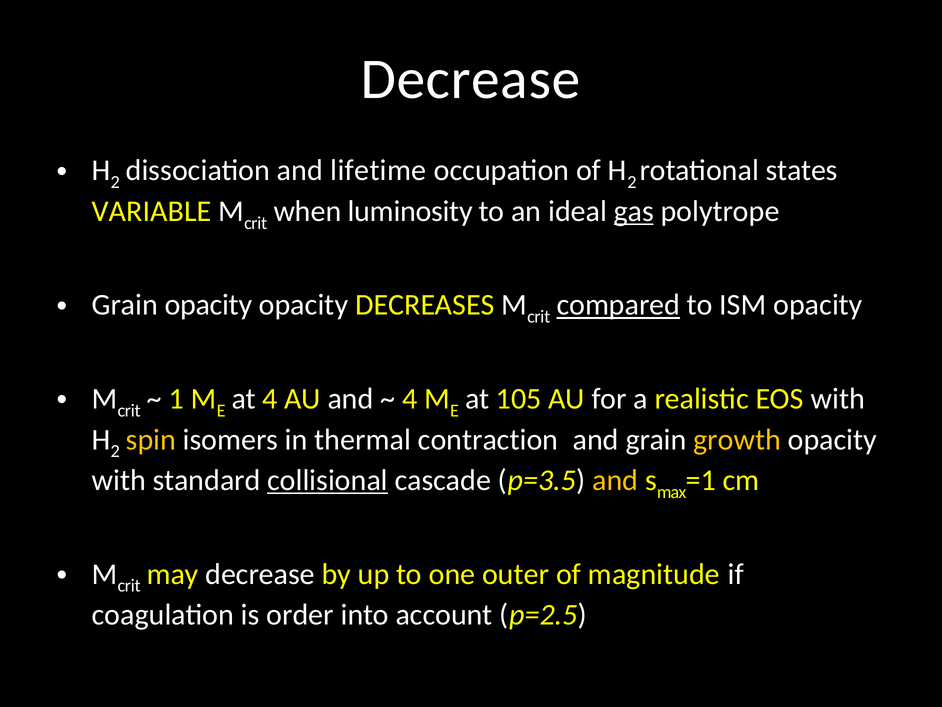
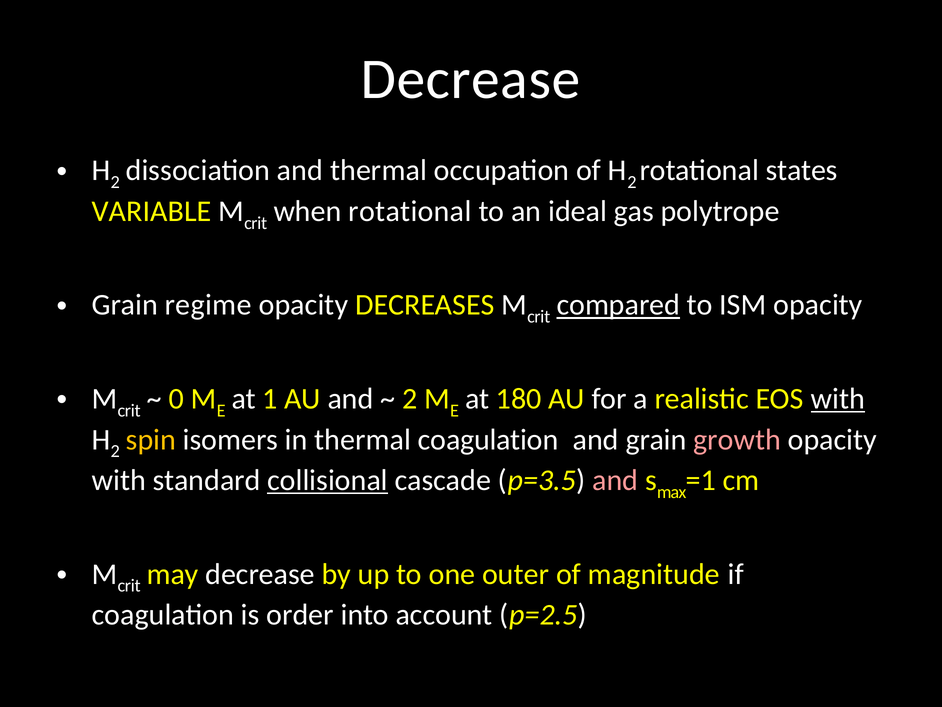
and lifetime: lifetime -> thermal
when luminosity: luminosity -> rotational
gas underline: present -> none
Grain opacity: opacity -> regime
1: 1 -> 0
at 4: 4 -> 1
4 at (410, 398): 4 -> 2
105: 105 -> 180
with at (838, 398) underline: none -> present
thermal contraction: contraction -> coagulation
growth colour: yellow -> pink
and at (615, 480) colour: yellow -> pink
